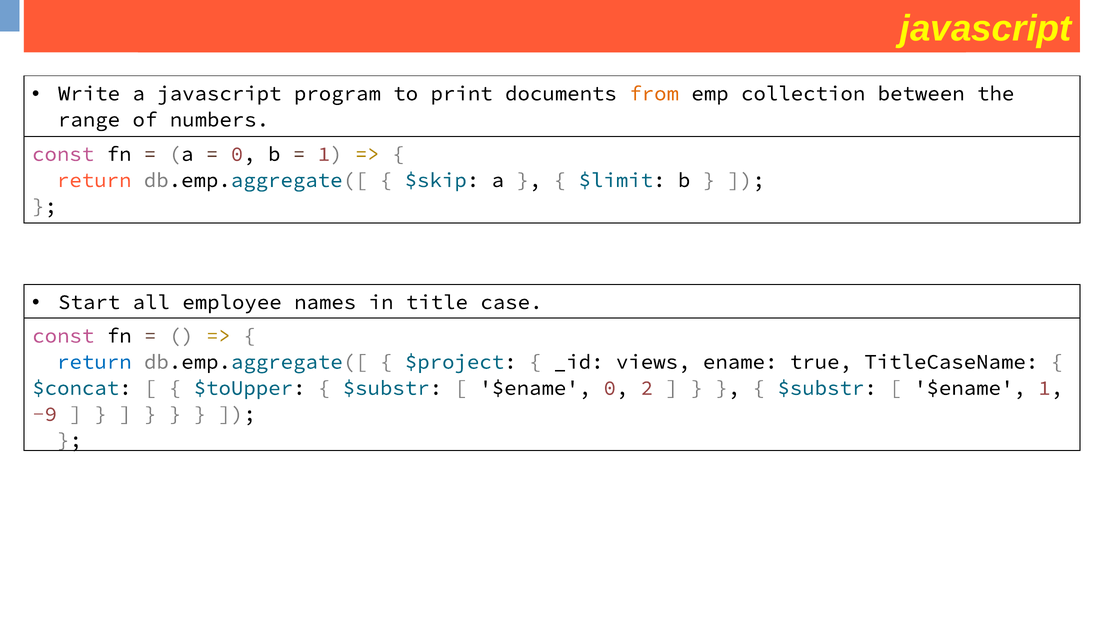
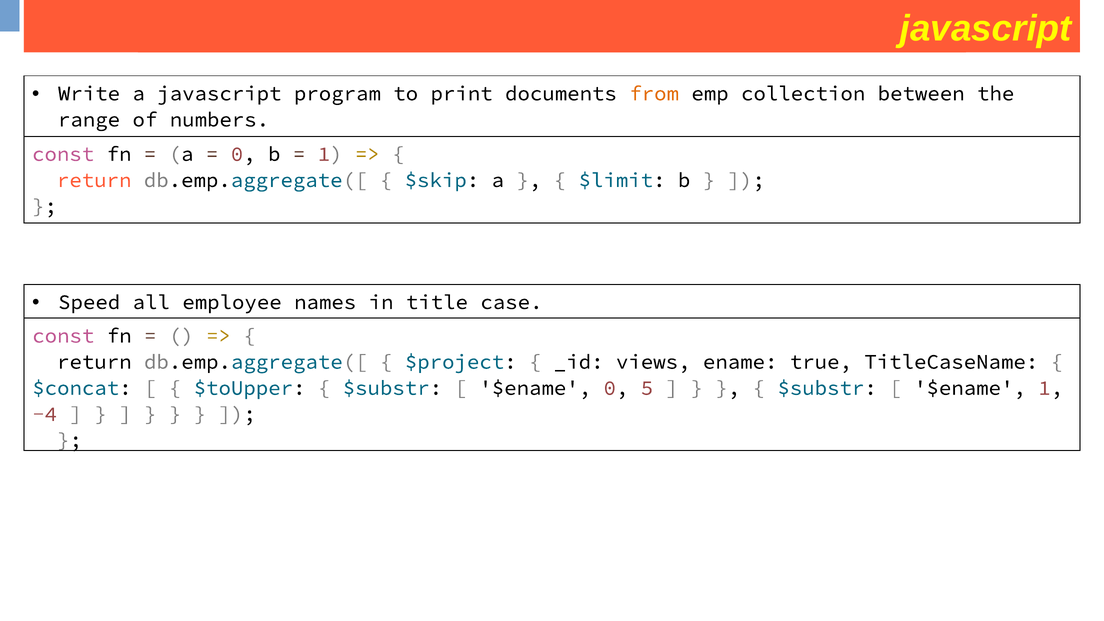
Start: Start -> Speed
return at (94, 362) colour: blue -> black
2: 2 -> 5
-9: -9 -> -4
